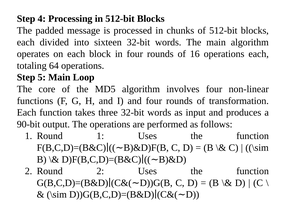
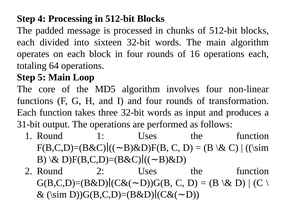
90-bit: 90-bit -> 31-bit
